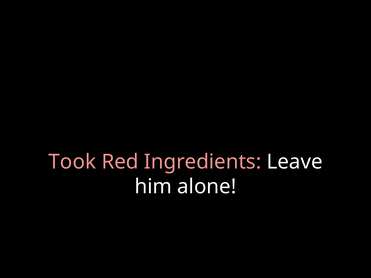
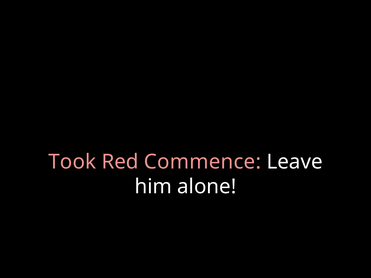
Ingredients: Ingredients -> Commence
